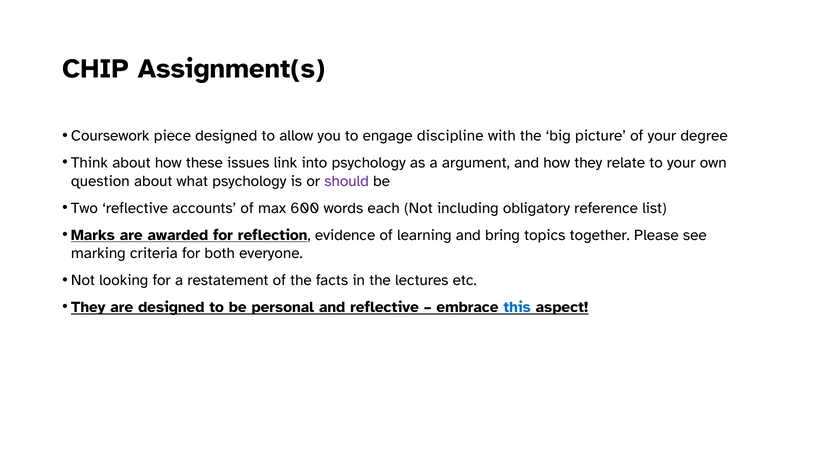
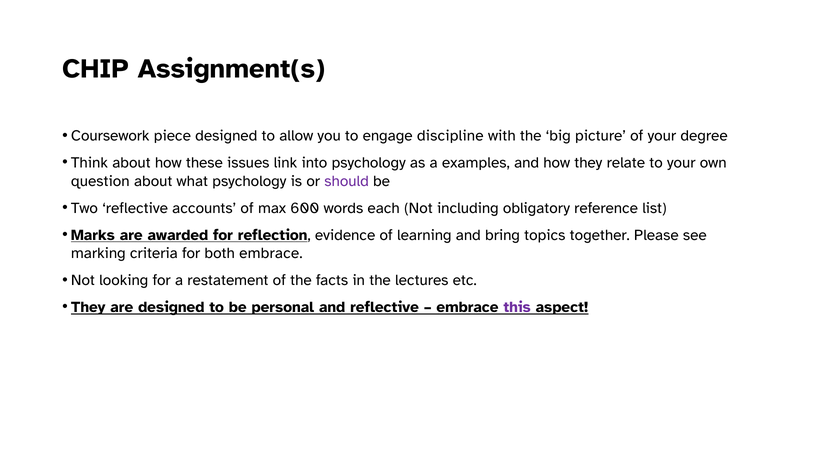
argument: argument -> examples
both everyone: everyone -> embrace
this colour: blue -> purple
